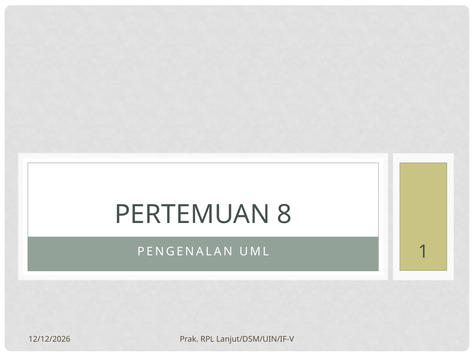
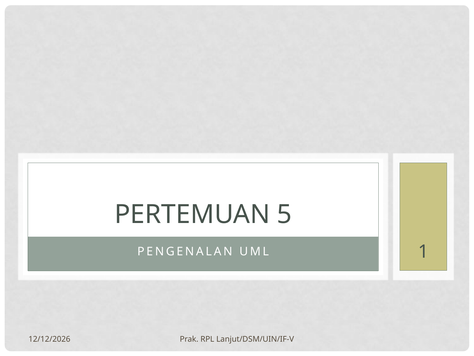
8: 8 -> 5
